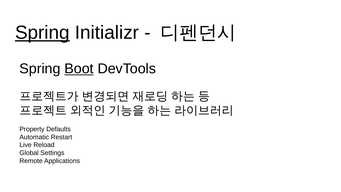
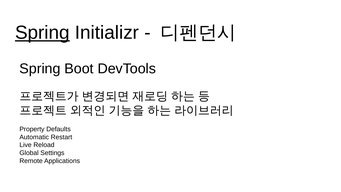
Boot underline: present -> none
